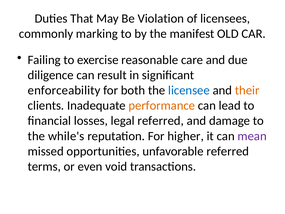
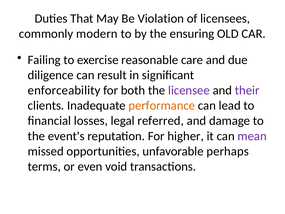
marking: marking -> modern
manifest: manifest -> ensuring
licensee colour: blue -> purple
their colour: orange -> purple
while's: while's -> event's
unfavorable referred: referred -> perhaps
